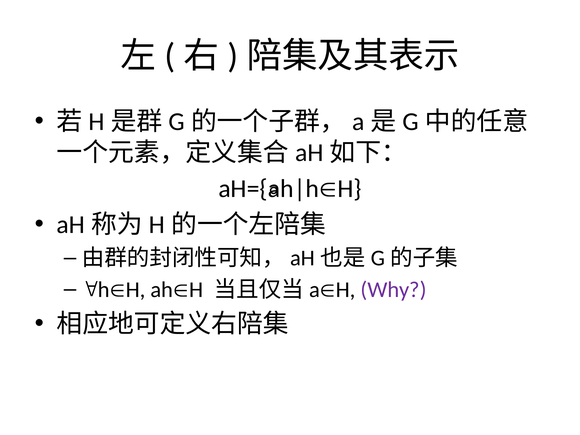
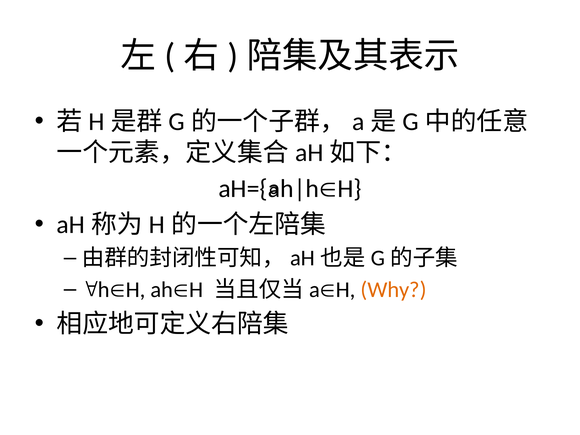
Why colour: purple -> orange
